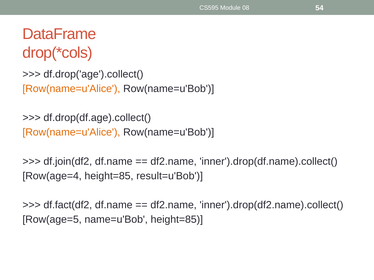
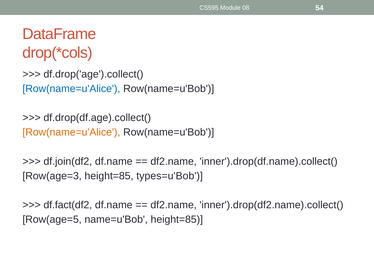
Row(name=u'Alice at (71, 89) colour: orange -> blue
Row(age=4: Row(age=4 -> Row(age=3
result=u'Bob: result=u'Bob -> types=u'Bob
